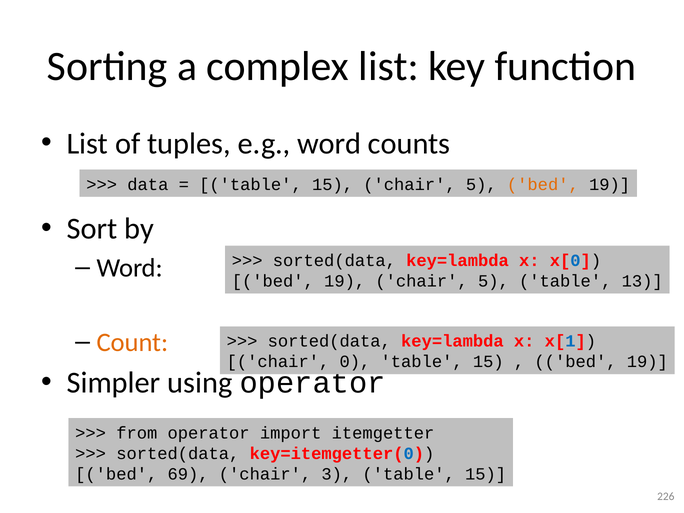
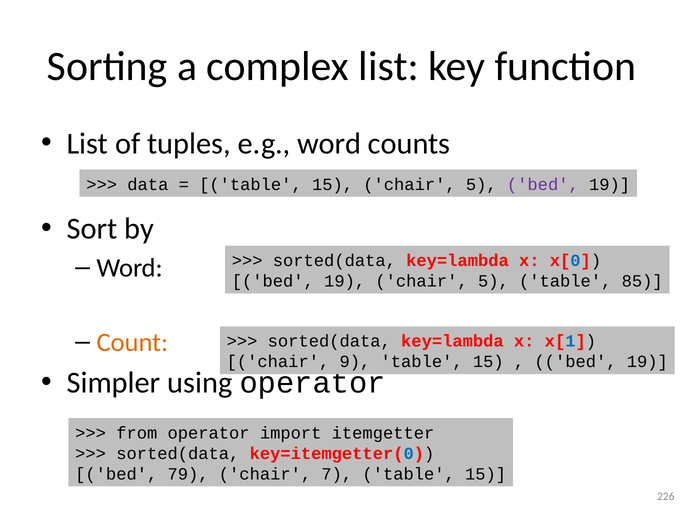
bed at (543, 184) colour: orange -> purple
13: 13 -> 85
0: 0 -> 9
69: 69 -> 79
3: 3 -> 7
